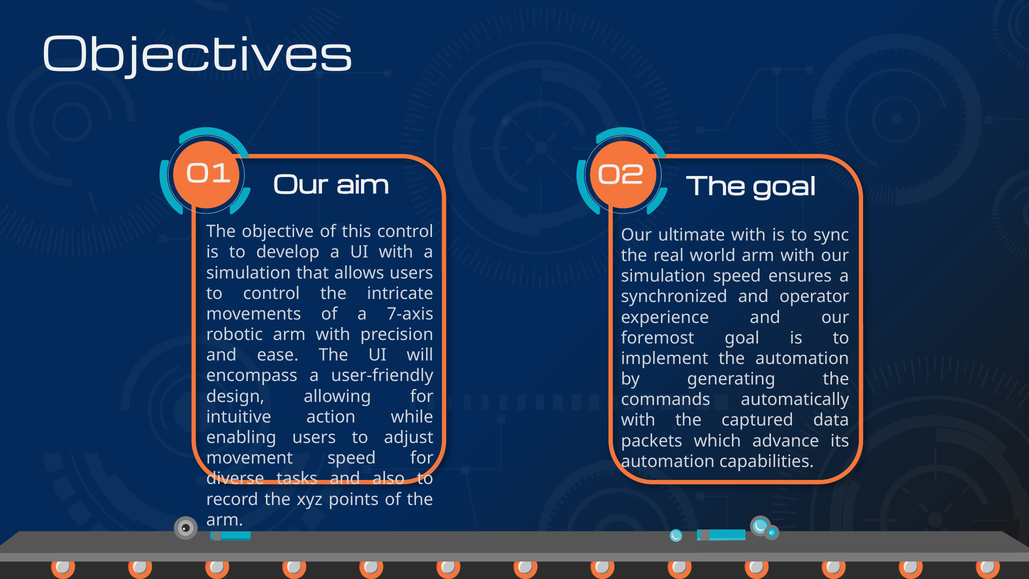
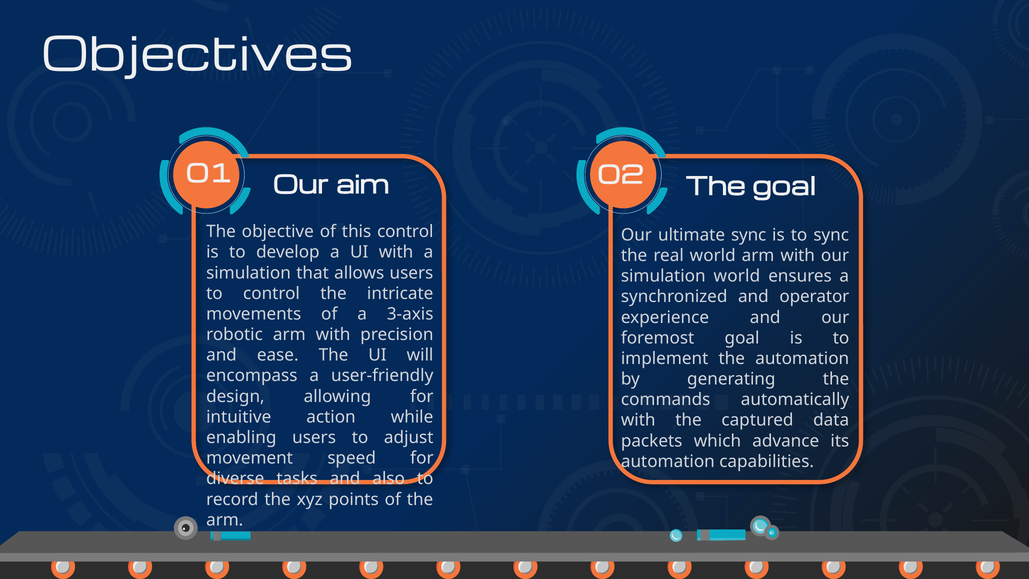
ultimate with: with -> sync
simulation speed: speed -> world
7-axis: 7-axis -> 3-axis
